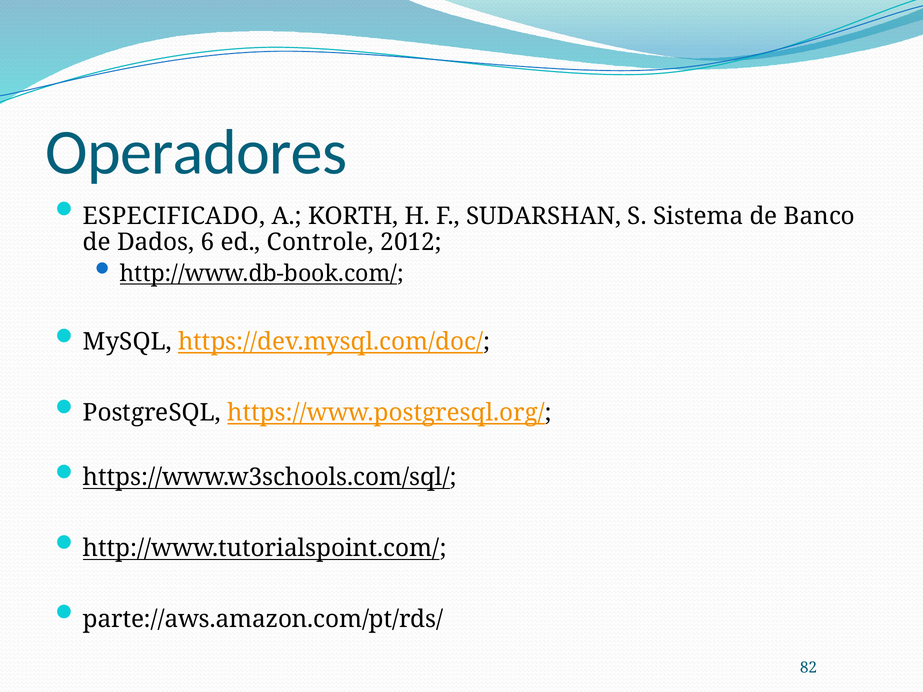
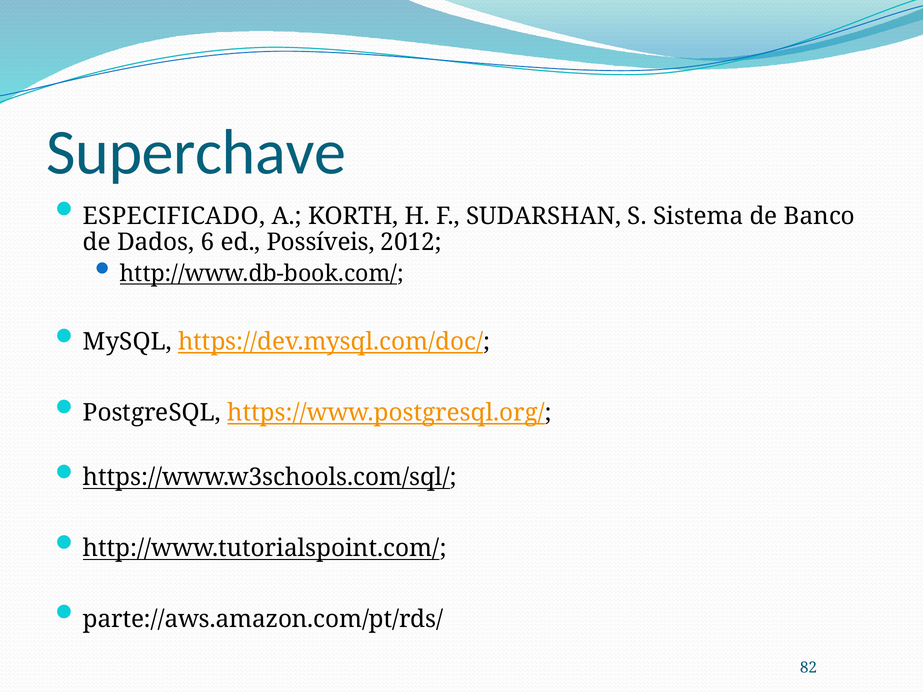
Operadores: Operadores -> Superchave
Controle: Controle -> Possíveis
